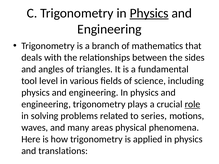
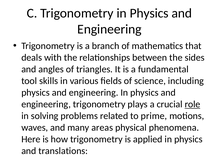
Physics at (149, 13) underline: present -> none
level: level -> skills
series: series -> prime
